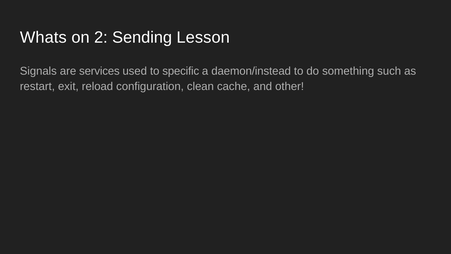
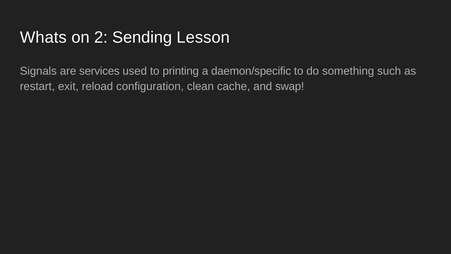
specific: specific -> printing
daemon/instead: daemon/instead -> daemon/specific
other: other -> swap
